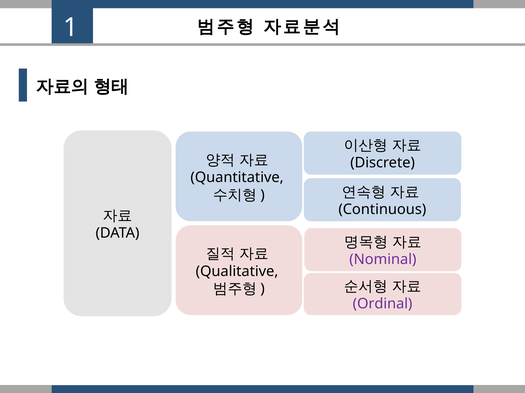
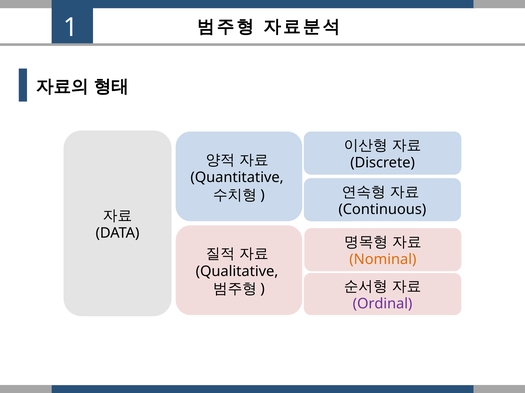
Nominal colour: purple -> orange
